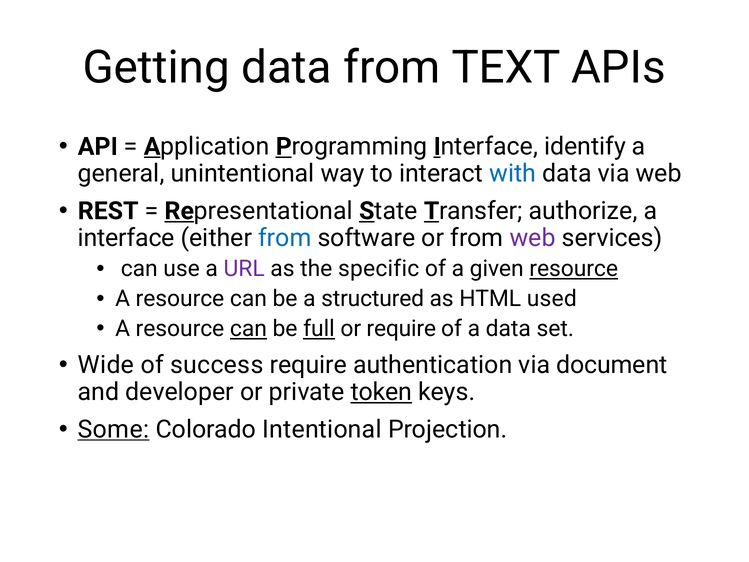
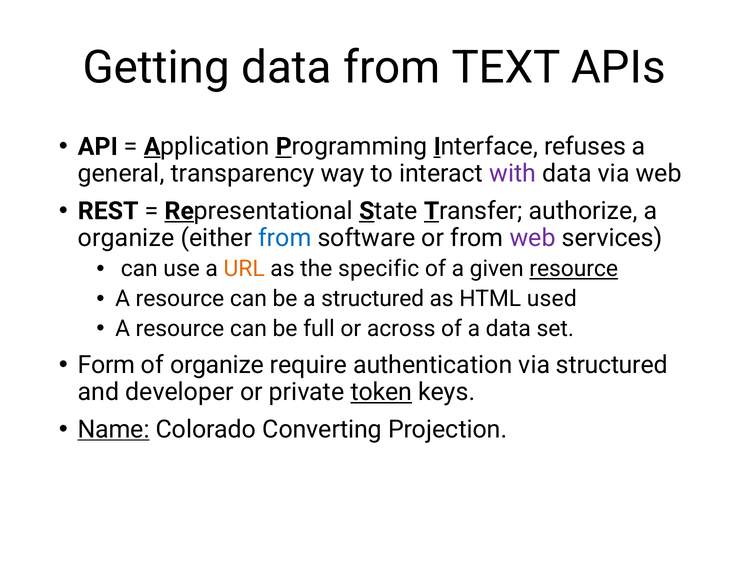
identify: identify -> refuses
unintentional: unintentional -> transparency
with colour: blue -> purple
interface at (126, 238): interface -> organize
URL colour: purple -> orange
can at (248, 329) underline: present -> none
full underline: present -> none
or require: require -> across
Wide: Wide -> Form
of success: success -> organize
via document: document -> structured
Some: Some -> Name
Intentional: Intentional -> Converting
